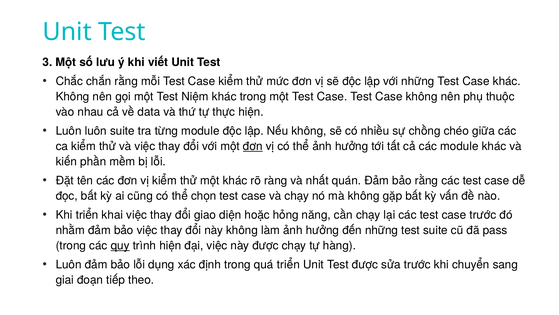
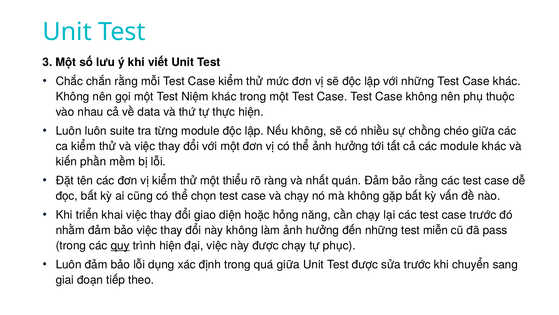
đơn at (253, 146) underline: present -> none
một khác: khác -> thiểu
test suite: suite -> miễn
hàng: hàng -> phục
quá triển: triển -> giữa
